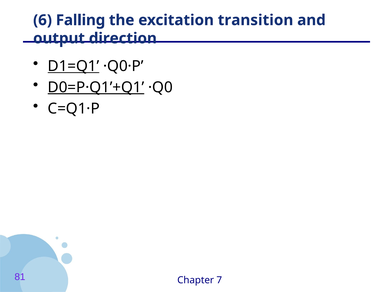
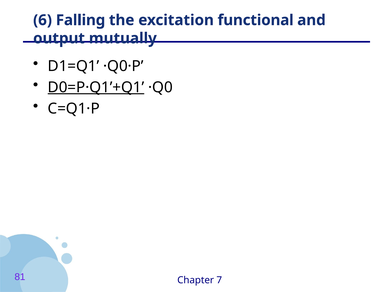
transition: transition -> functional
direction: direction -> mutually
D1=Q1 underline: present -> none
